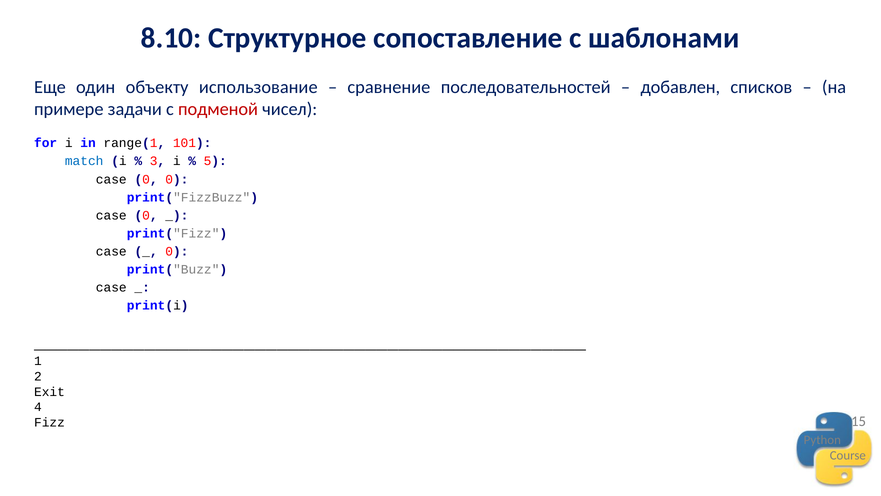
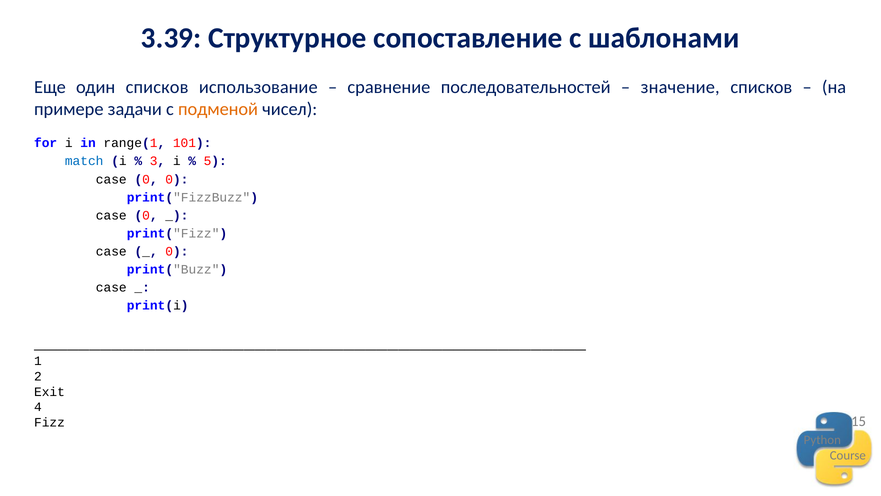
8.10: 8.10 -> 3.39
один объекту: объекту -> списков
добавлен: добавлен -> значение
подменой colour: red -> orange
